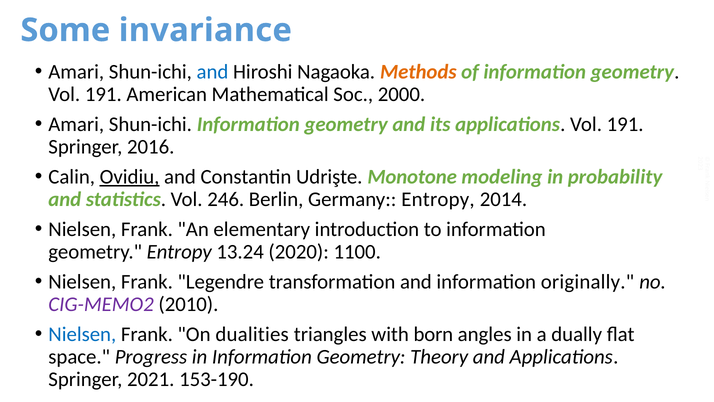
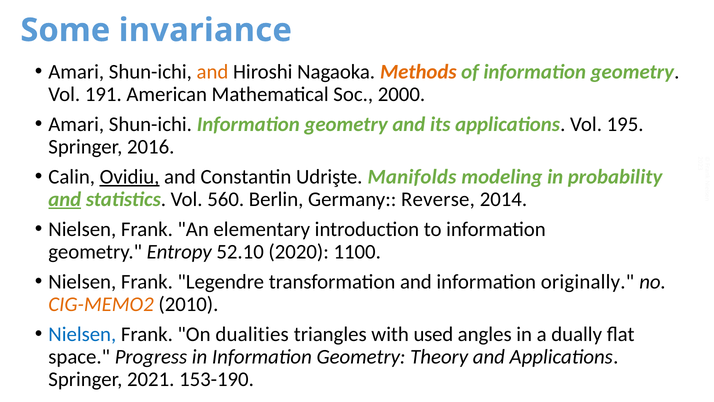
and at (212, 72) colour: blue -> orange
applications Vol 191: 191 -> 195
Monotone: Monotone -> Manifolds
and at (65, 199) underline: none -> present
246: 246 -> 560
Germany Entropy: Entropy -> Reverse
13.24: 13.24 -> 52.10
CIG-MEMO2 colour: purple -> orange
born: born -> used
